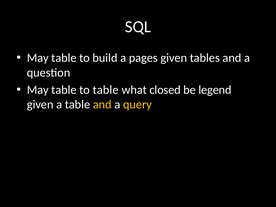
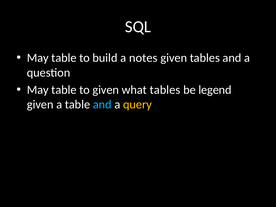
pages: pages -> notes
to table: table -> given
what closed: closed -> tables
and at (102, 105) colour: yellow -> light blue
